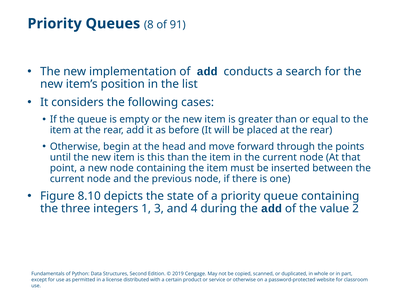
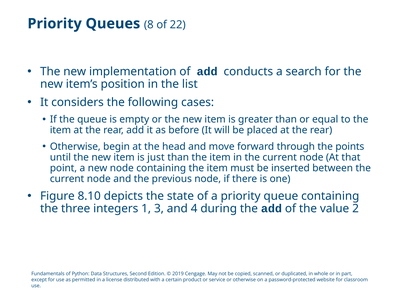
91: 91 -> 22
this: this -> just
